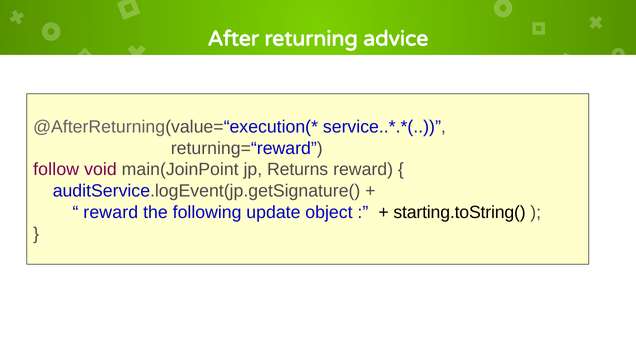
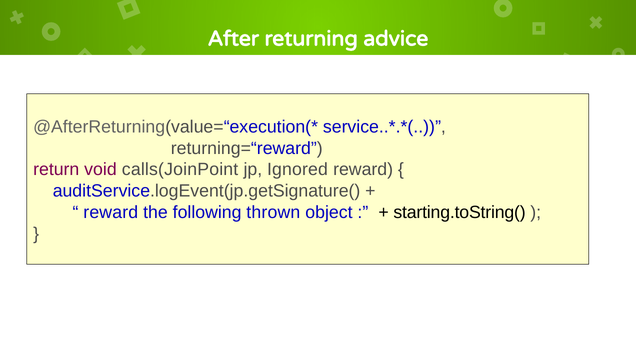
follow: follow -> return
main(JoinPoint: main(JoinPoint -> calls(JoinPoint
Returns: Returns -> Ignored
update: update -> thrown
